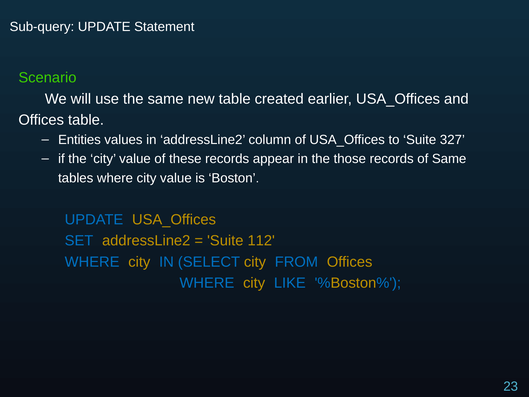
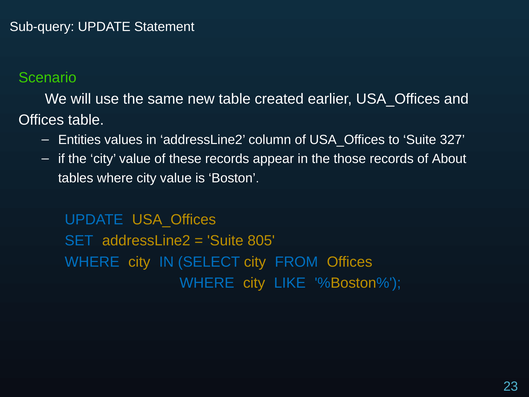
of Same: Same -> About
112: 112 -> 805
